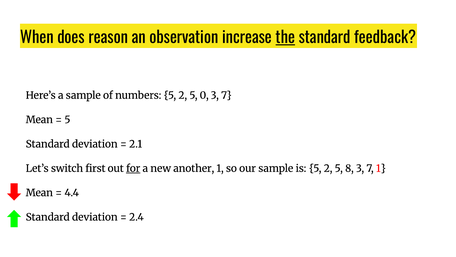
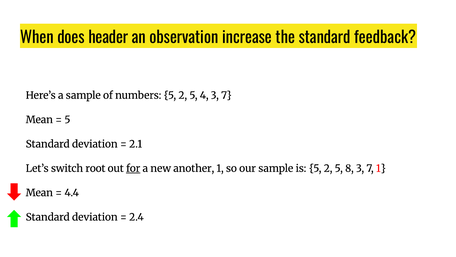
reason: reason -> header
the underline: present -> none
0: 0 -> 4
first: first -> root
